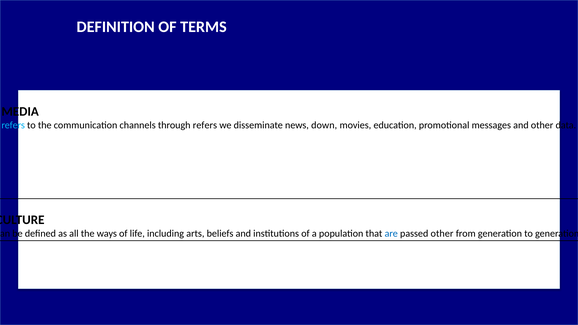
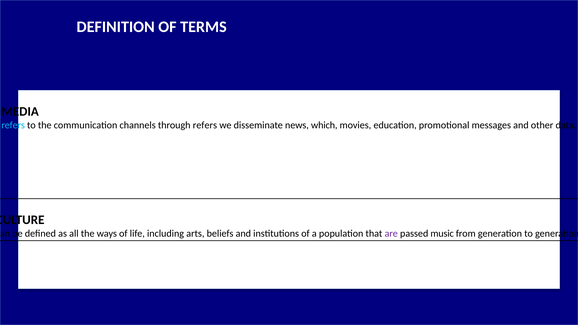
down: down -> which
are colour: blue -> purple
passed other: other -> music
